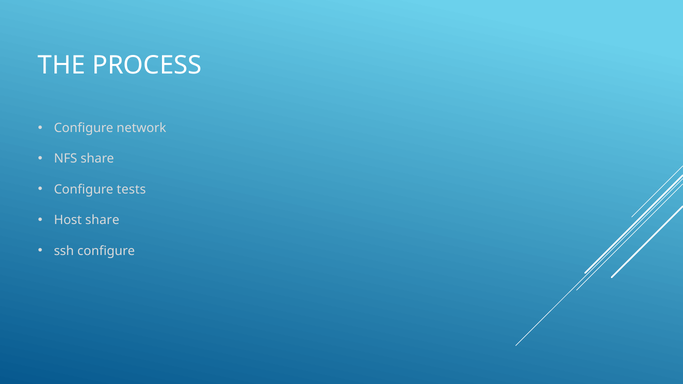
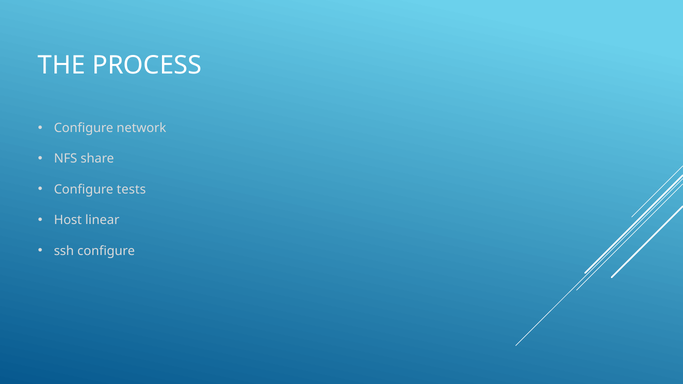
Host share: share -> linear
